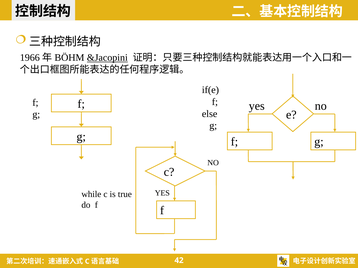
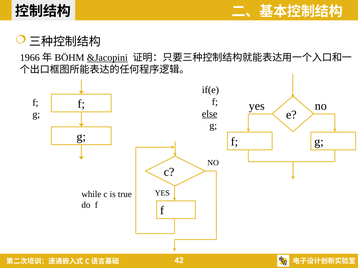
else underline: none -> present
